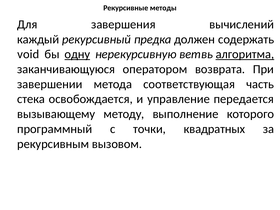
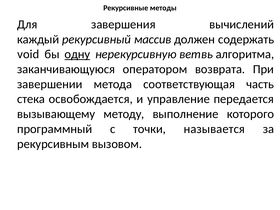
предка: предка -> массив
алгоритма underline: present -> none
квадратных: квадратных -> называется
